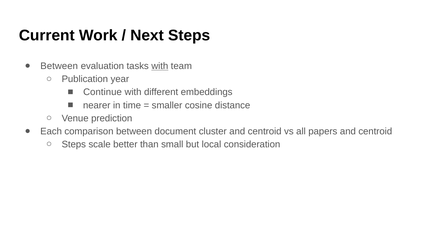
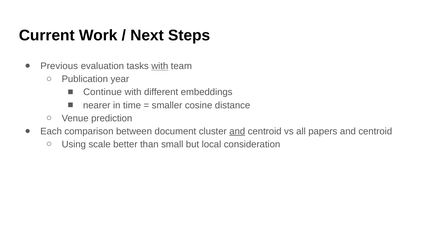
Between at (59, 66): Between -> Previous
and at (237, 132) underline: none -> present
Steps at (74, 145): Steps -> Using
